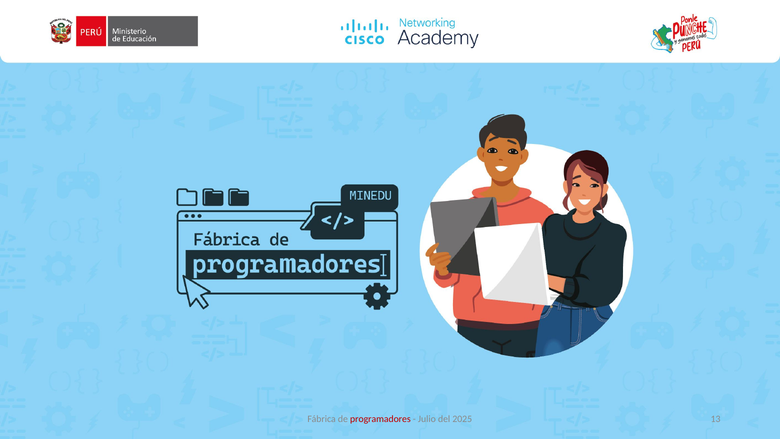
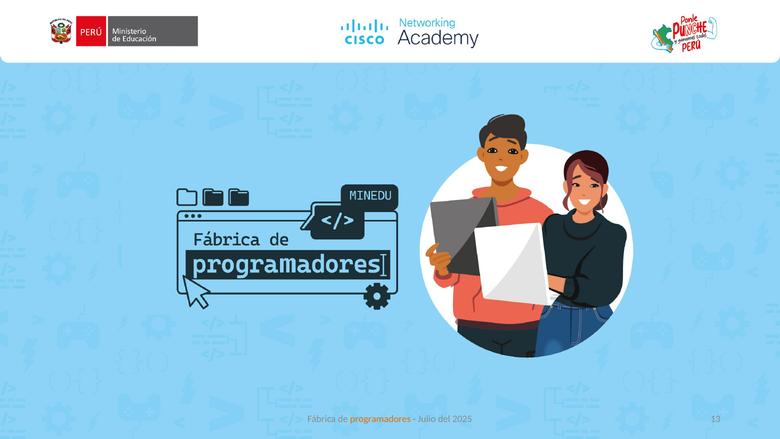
programadores colour: red -> orange
